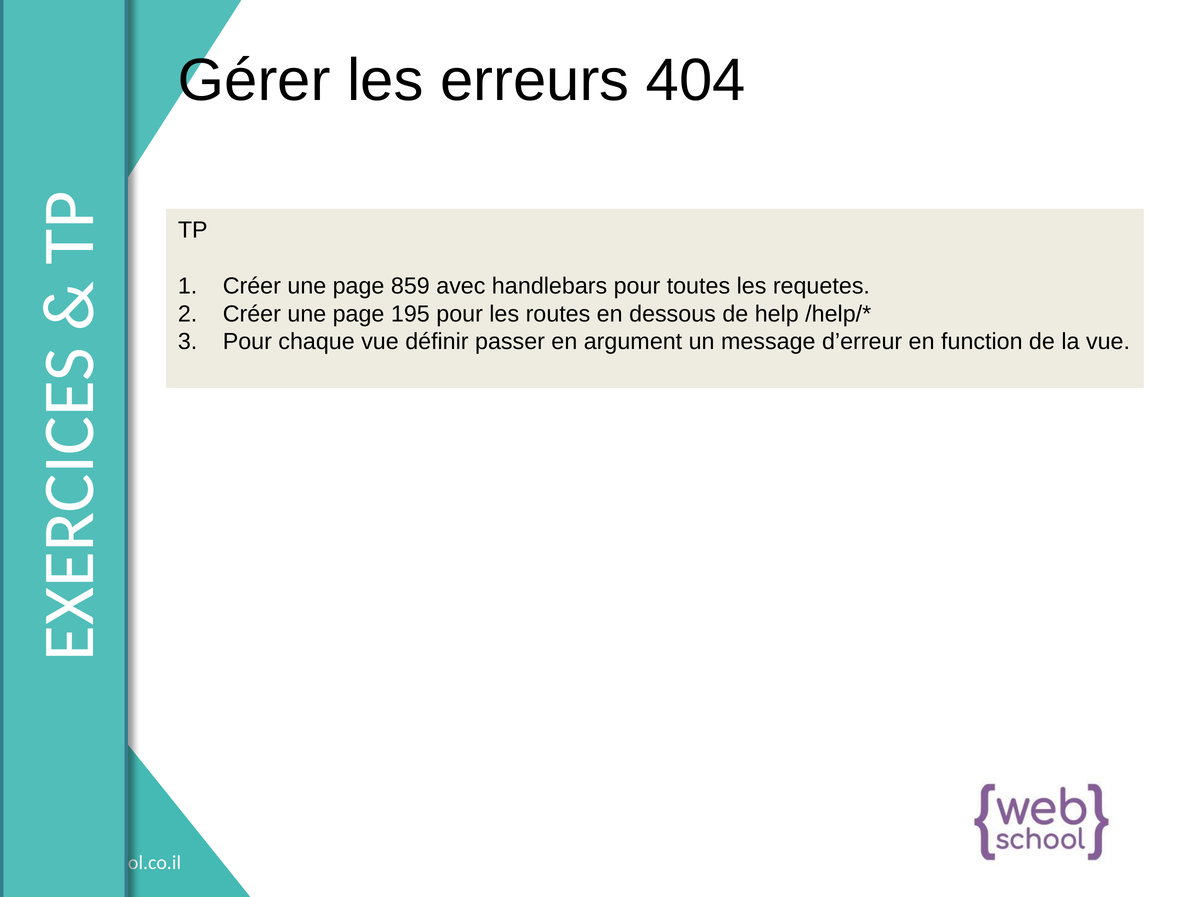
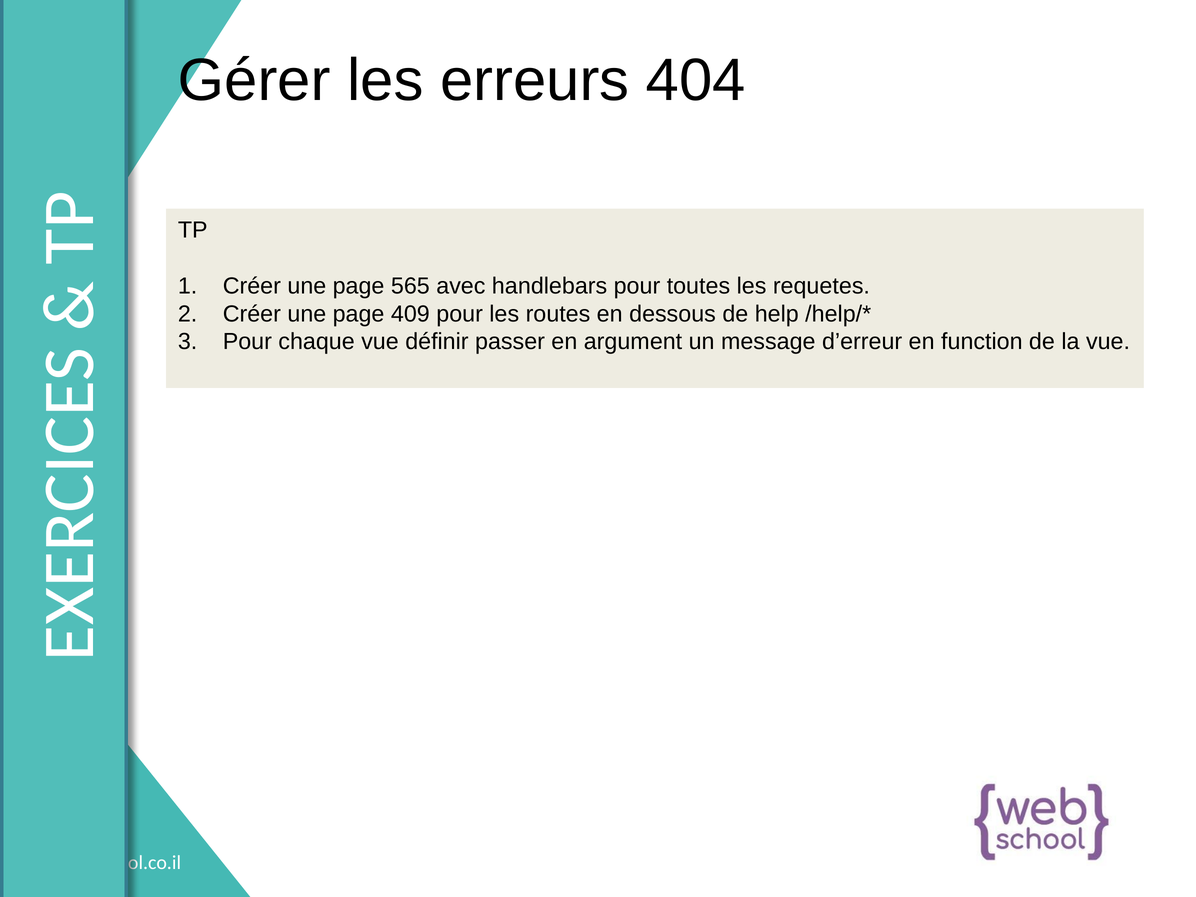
859: 859 -> 565
195: 195 -> 409
